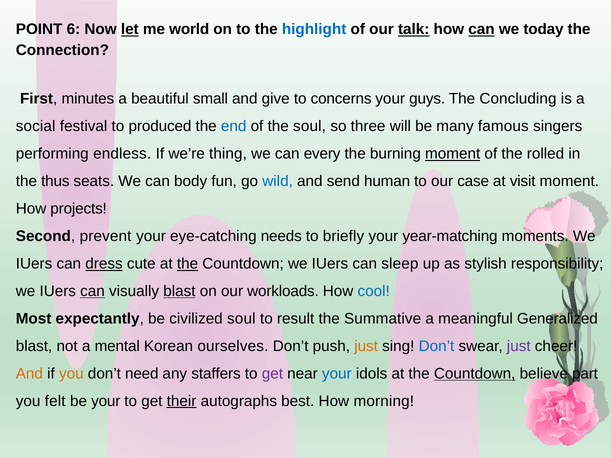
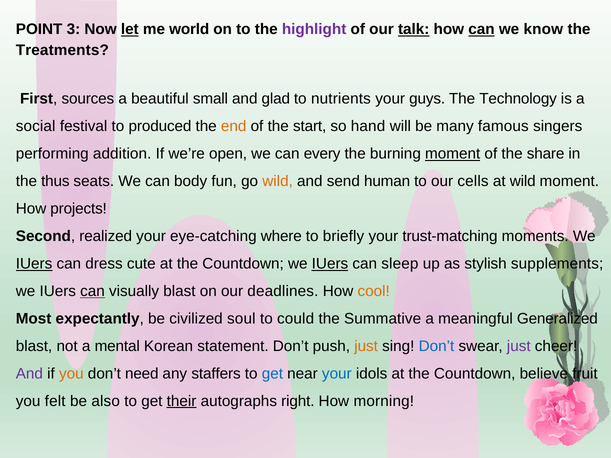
6: 6 -> 3
highlight colour: blue -> purple
today: today -> know
Connection: Connection -> Treatments
minutes: minutes -> sources
give: give -> glad
concerns: concerns -> nutrients
Concluding: Concluding -> Technology
end colour: blue -> orange
the soul: soul -> start
three: three -> hand
endless: endless -> addition
thing: thing -> open
rolled: rolled -> share
wild at (278, 181) colour: blue -> orange
case: case -> cells
at visit: visit -> wild
prevent: prevent -> realized
needs: needs -> where
year-matching: year-matching -> trust-matching
IUers at (34, 264) underline: none -> present
dress underline: present -> none
the at (188, 264) underline: present -> none
IUers at (330, 264) underline: none -> present
responsibility: responsibility -> supplements
blast at (179, 291) underline: present -> none
workloads: workloads -> deadlines
cool colour: blue -> orange
result: result -> could
ourselves: ourselves -> statement
And at (29, 374) colour: orange -> purple
get at (272, 374) colour: purple -> blue
Countdown at (475, 374) underline: present -> none
part: part -> fruit
be your: your -> also
best: best -> right
